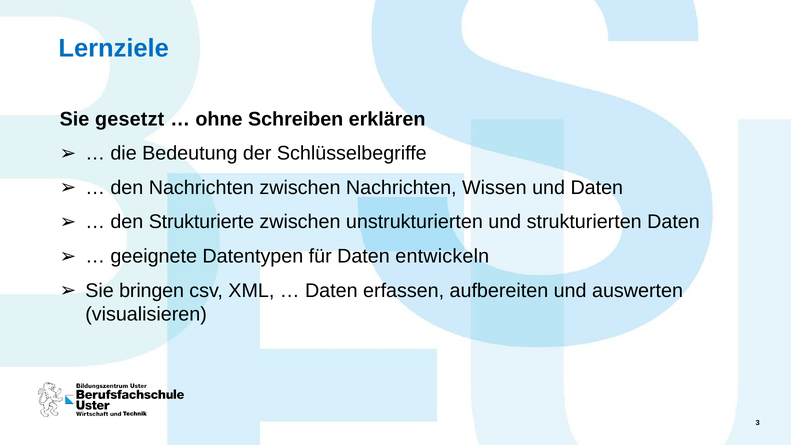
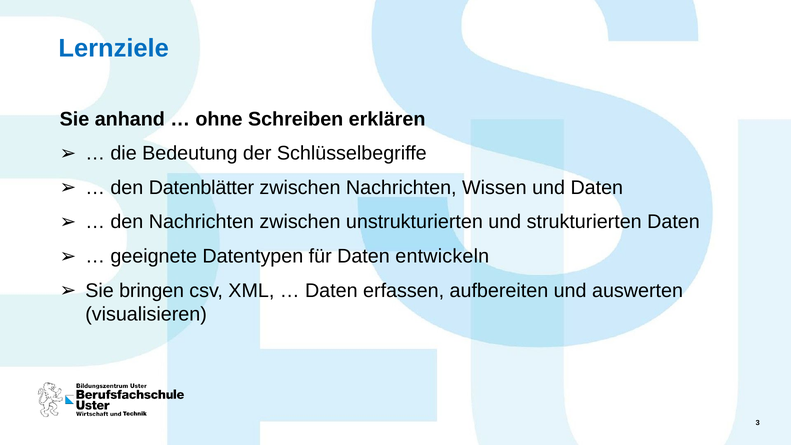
gesetzt: gesetzt -> anhand
den Nachrichten: Nachrichten -> Datenblätter
den Strukturierte: Strukturierte -> Nachrichten
